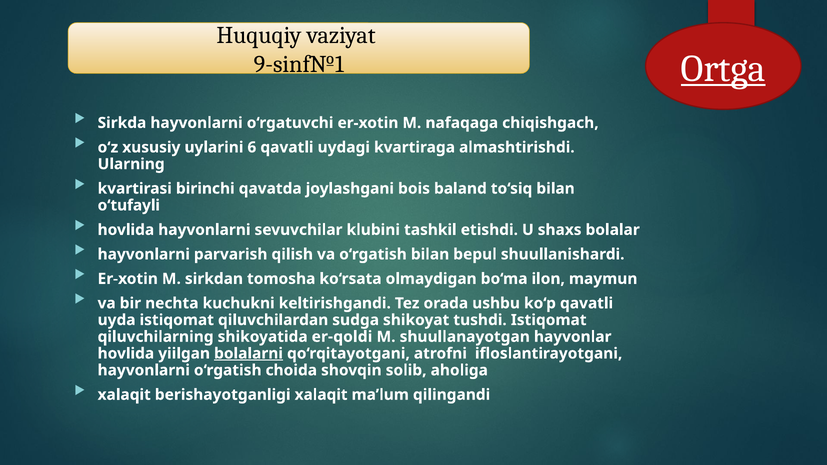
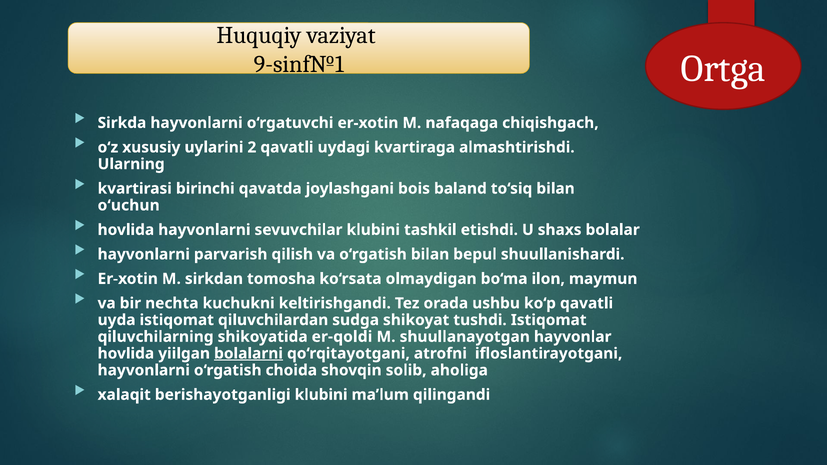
Ortga underline: present -> none
6: 6 -> 2
o‘tufayli: o‘tufayli -> o‘uchun
berishayotganligi xalaqit: xalaqit -> klubini
